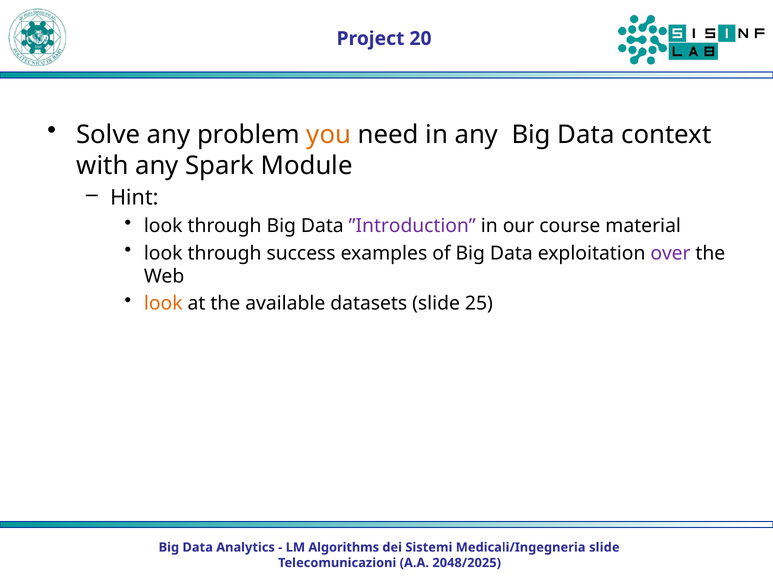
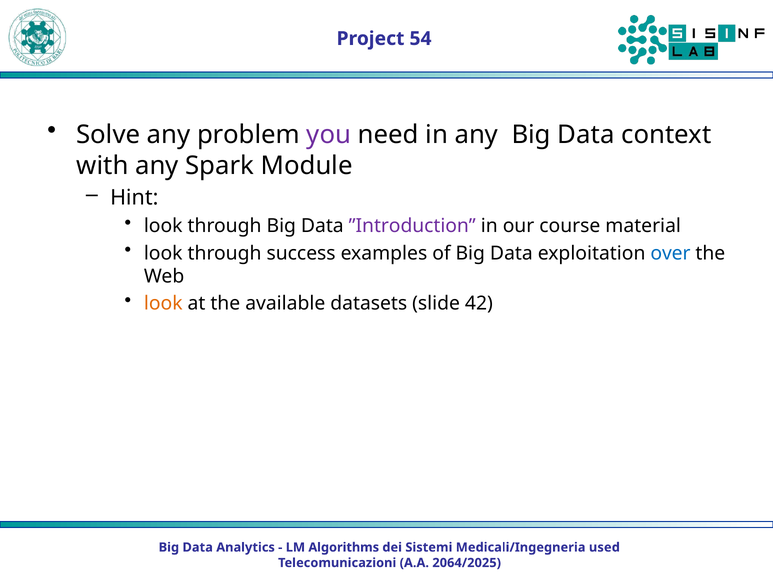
20: 20 -> 54
you colour: orange -> purple
over colour: purple -> blue
25: 25 -> 42
Medicali/Ingegneria slide: slide -> used
2048/2025: 2048/2025 -> 2064/2025
